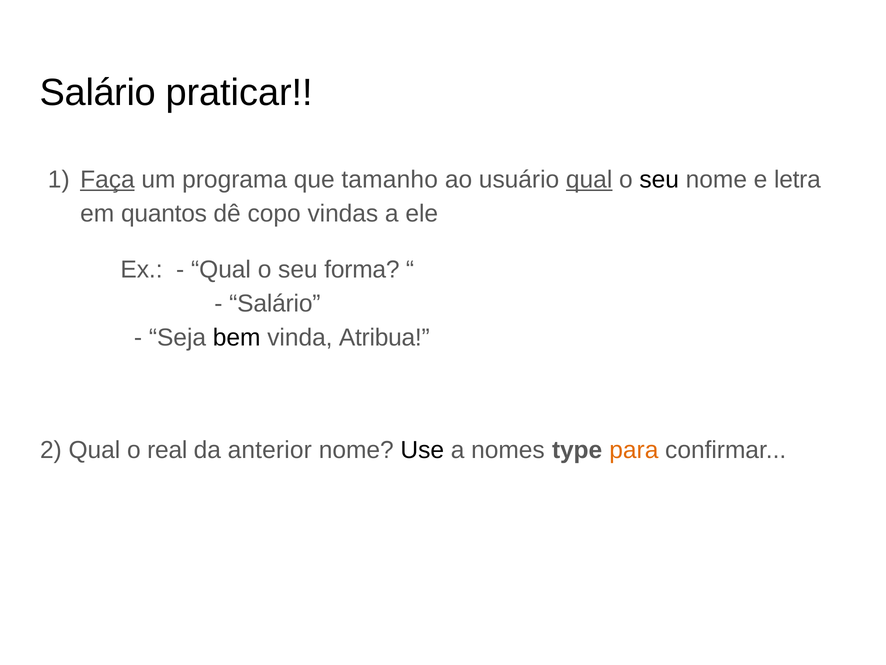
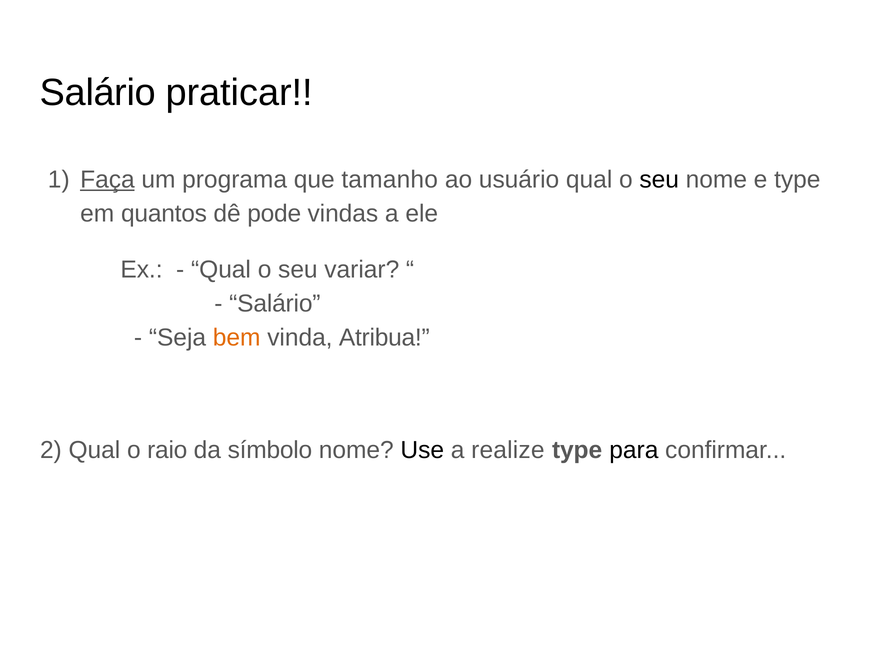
qual at (589, 180) underline: present -> none
e letra: letra -> type
copo: copo -> pode
forma: forma -> variar
bem colour: black -> orange
real: real -> raio
anterior: anterior -> símbolo
nomes: nomes -> realize
para colour: orange -> black
